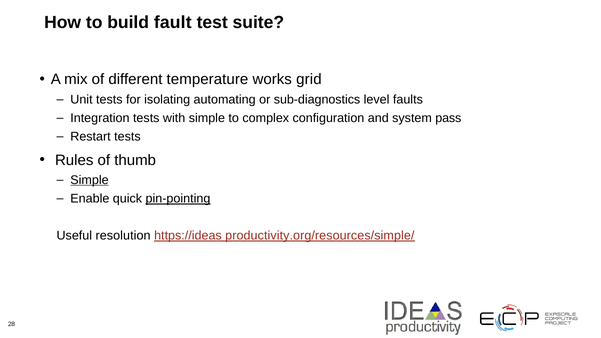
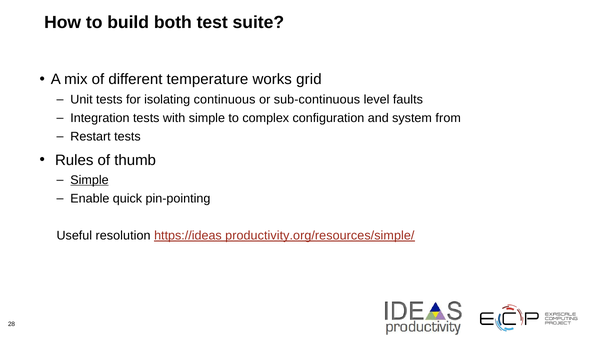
fault: fault -> both
automating: automating -> continuous
sub-diagnostics: sub-diagnostics -> sub-continuous
pass: pass -> from
pin-pointing underline: present -> none
